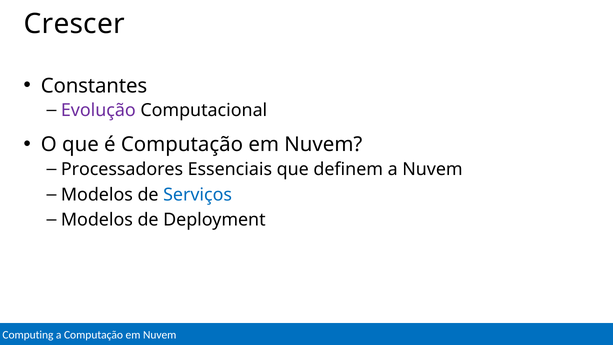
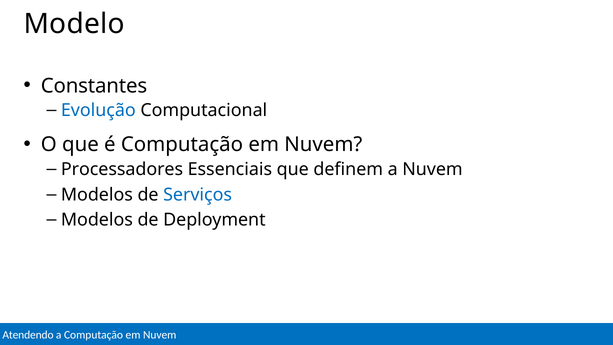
Crescer: Crescer -> Modelo
Evolução colour: purple -> blue
Computing: Computing -> Atendendo
